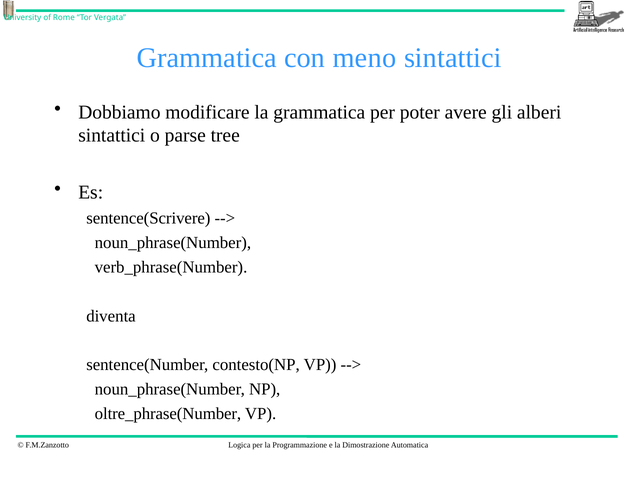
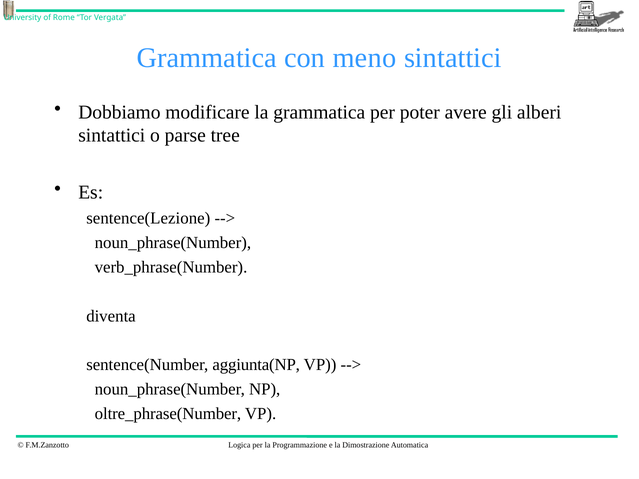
sentence(Scrivere: sentence(Scrivere -> sentence(Lezione
contesto(NP: contesto(NP -> aggiunta(NP
